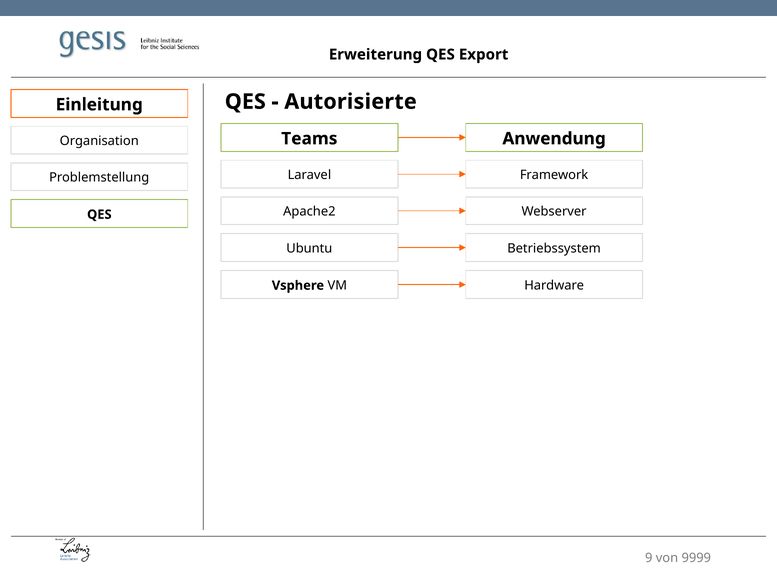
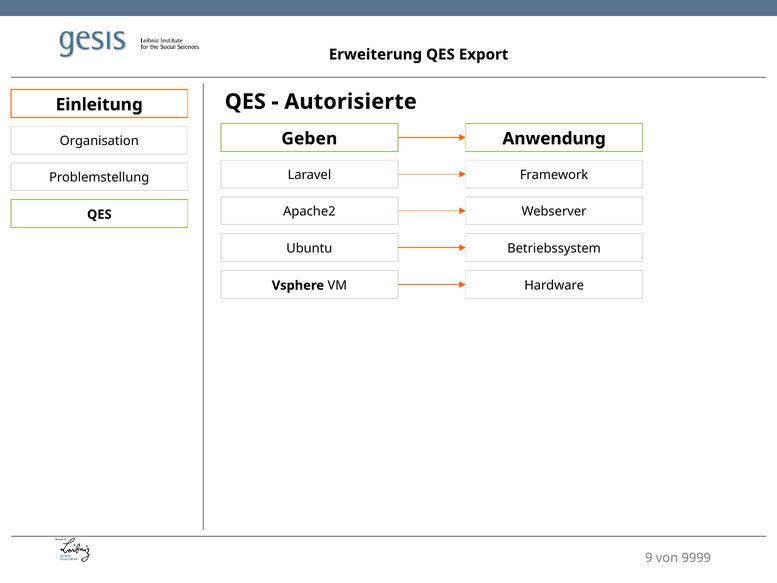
Teams: Teams -> Geben
